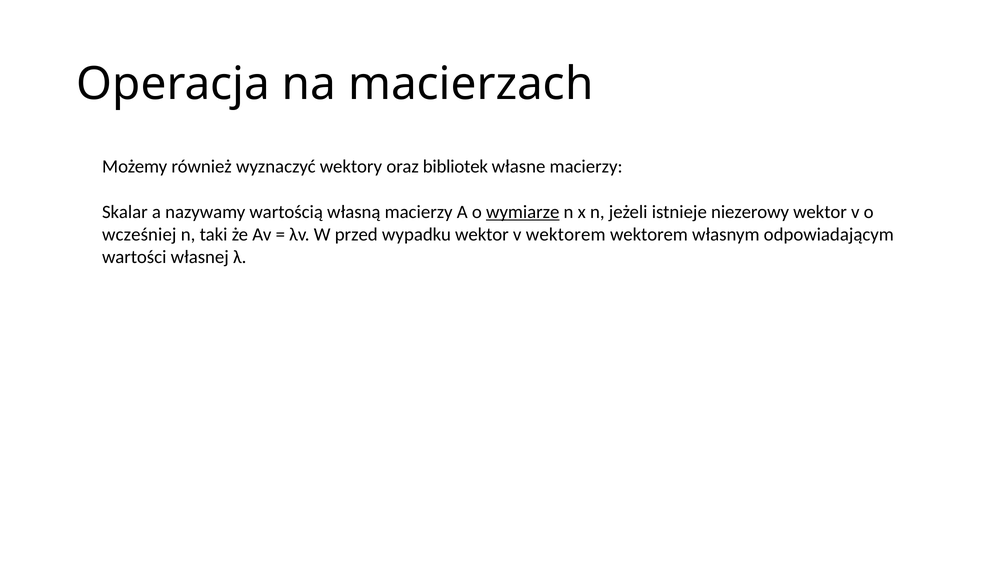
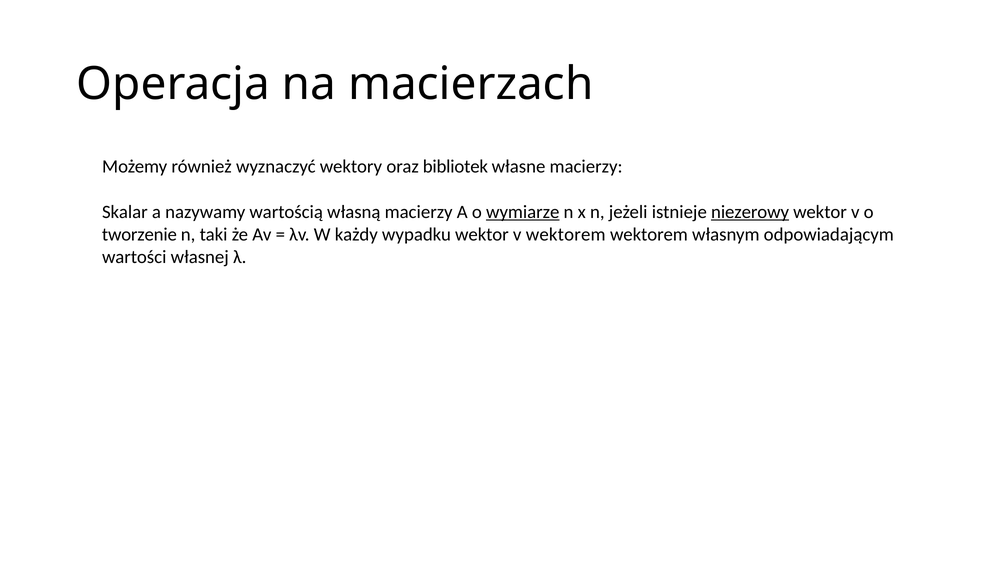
niezerowy underline: none -> present
wcześniej: wcześniej -> tworzenie
przed: przed -> każdy
